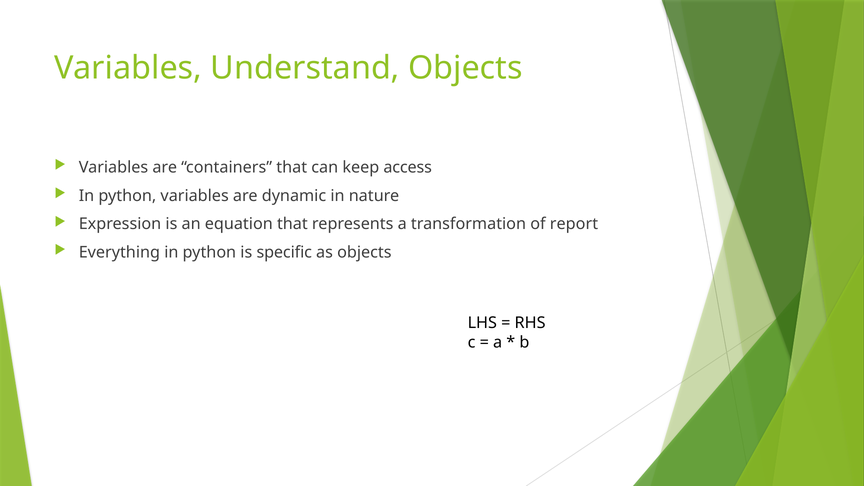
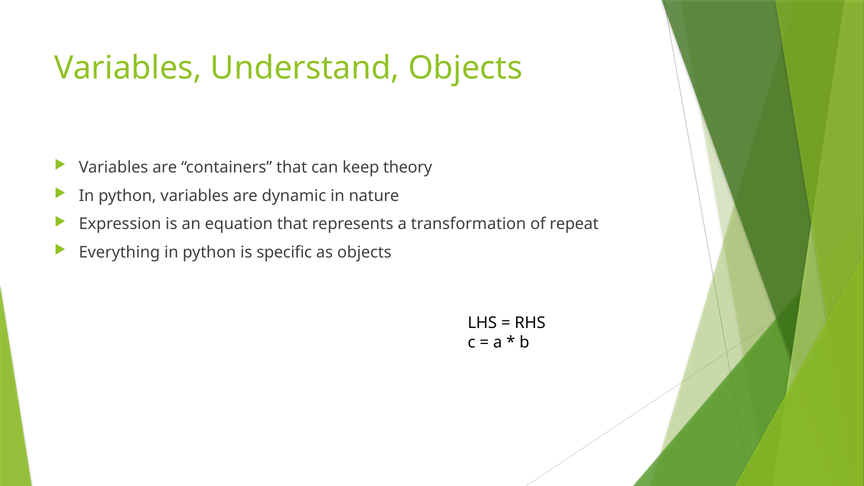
access: access -> theory
report: report -> repeat
